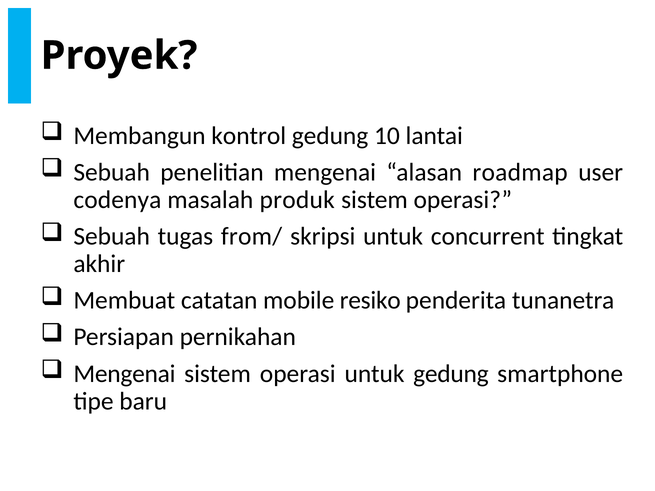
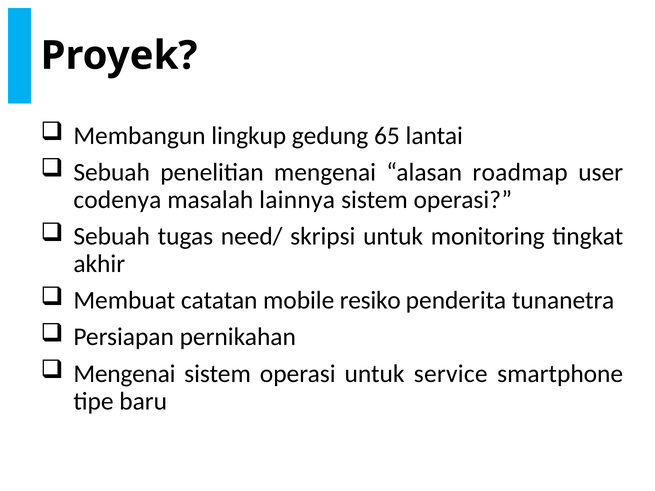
kontrol: kontrol -> lingkup
10: 10 -> 65
produk: produk -> lainnya
from/: from/ -> need/
concurrent: concurrent -> monitoring
untuk gedung: gedung -> service
